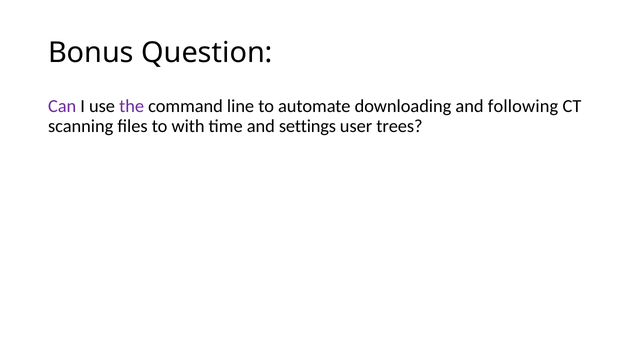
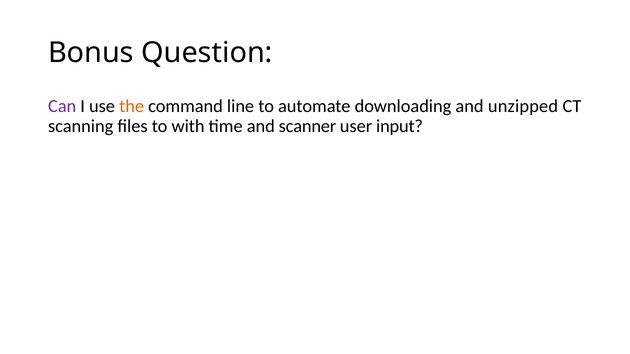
the colour: purple -> orange
following: following -> unzipped
settings: settings -> scanner
trees: trees -> input
